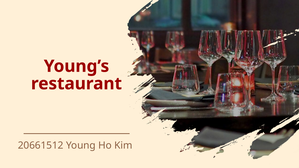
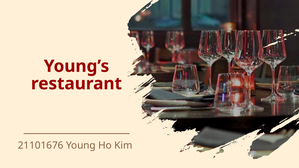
20661512: 20661512 -> 21101676
